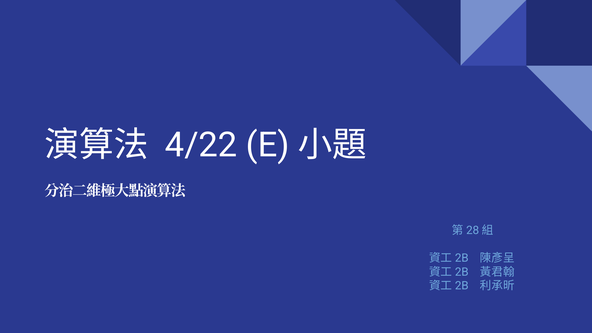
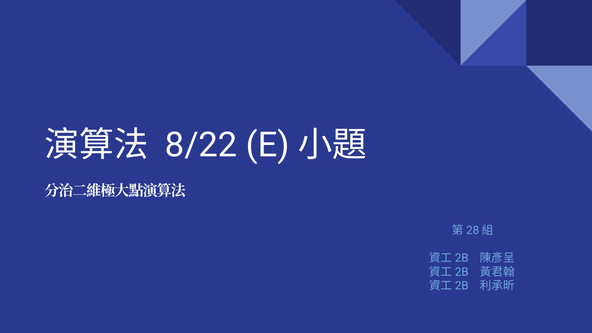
4/22: 4/22 -> 8/22
